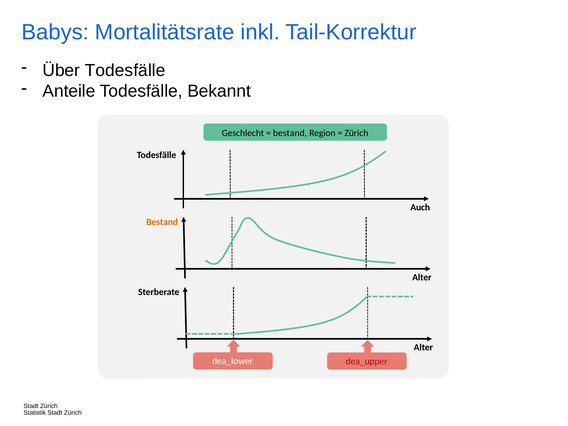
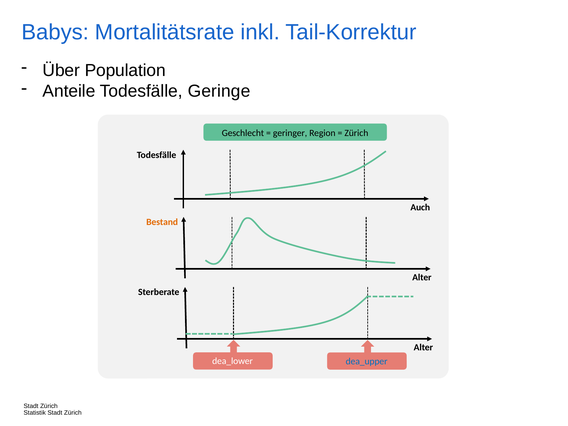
Über Todesfälle: Todesfälle -> Population
Bekannt: Bekannt -> Geringe
bestand at (290, 133): bestand -> geringer
dea_upper colour: red -> blue
